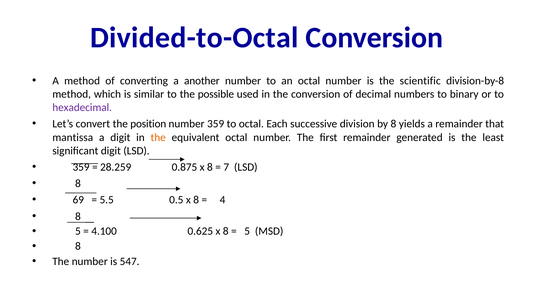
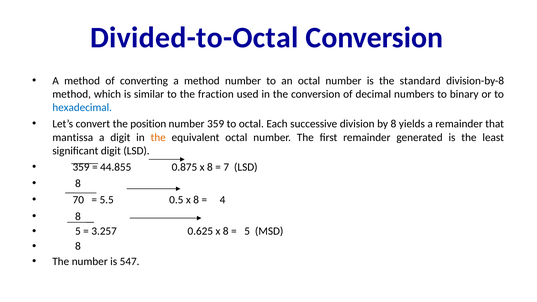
converting a another: another -> method
scientific: scientific -> standard
possible: possible -> fraction
hexadecimal colour: purple -> blue
28.259: 28.259 -> 44.855
69: 69 -> 70
4.100: 4.100 -> 3.257
